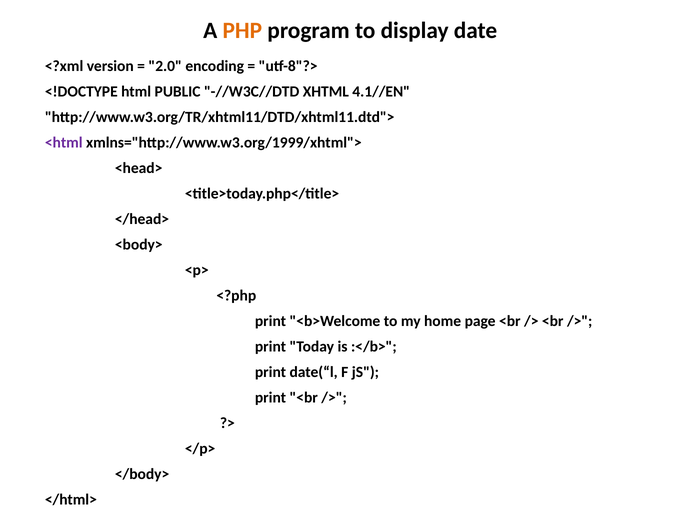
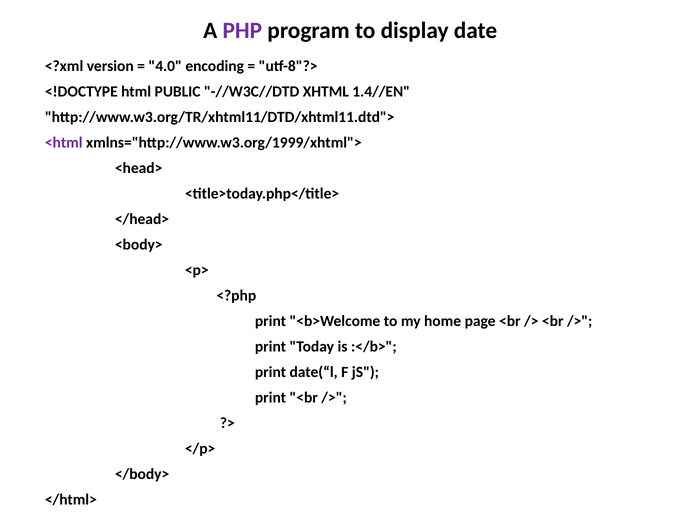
PHP colour: orange -> purple
2.0: 2.0 -> 4.0
4.1//EN: 4.1//EN -> 1.4//EN
